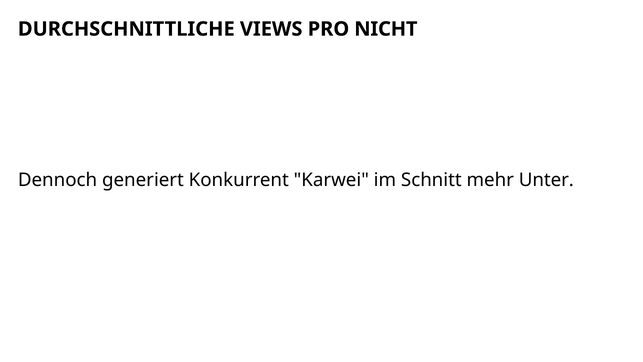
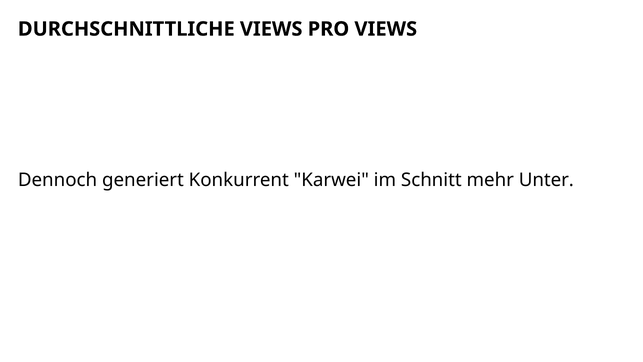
PRO NICHT: NICHT -> VIEWS
